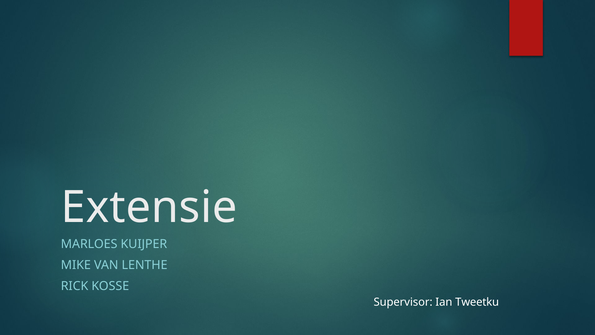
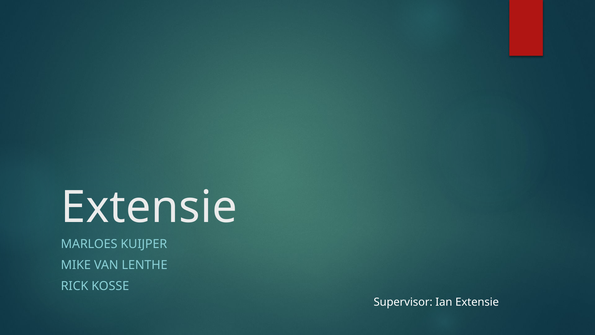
Ian Tweetku: Tweetku -> Extensie
